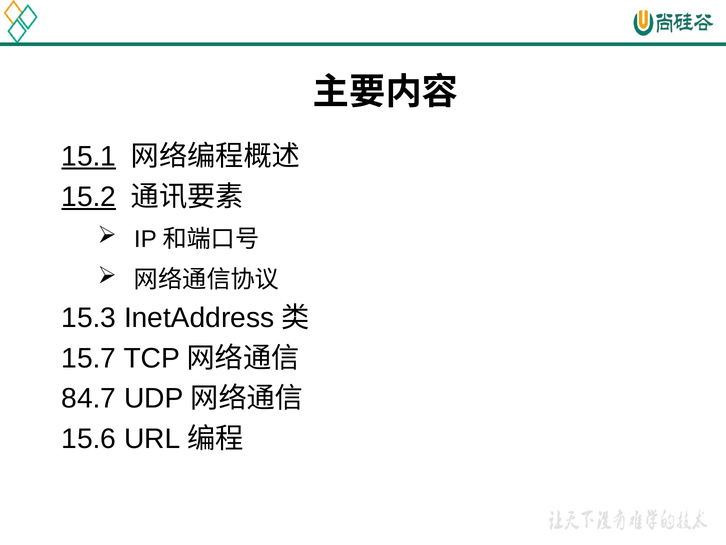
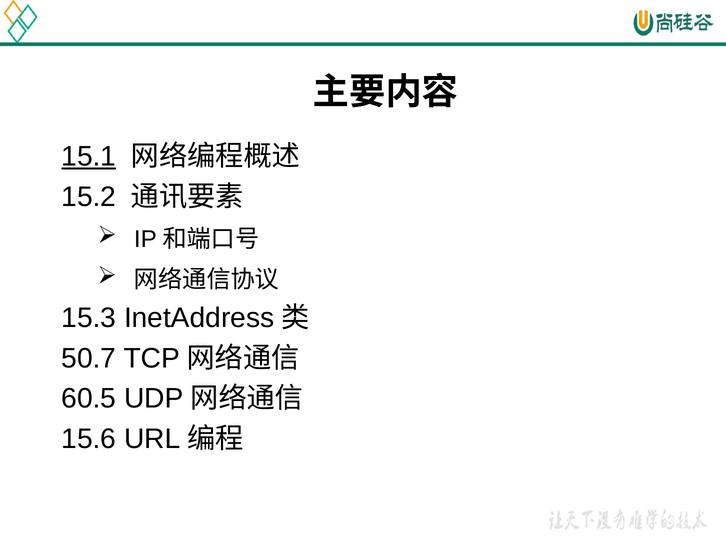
15.2 underline: present -> none
15.7: 15.7 -> 50.7
84.7: 84.7 -> 60.5
